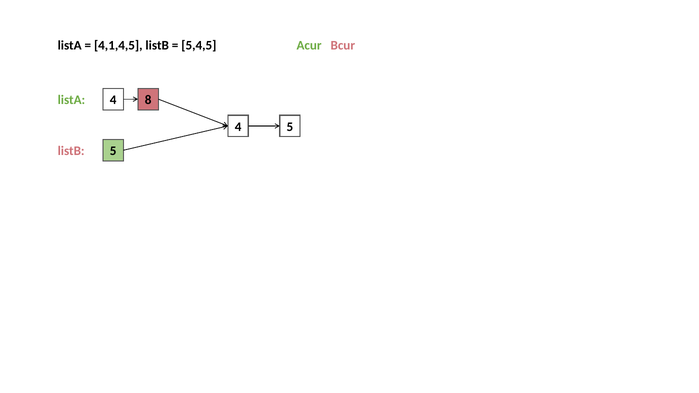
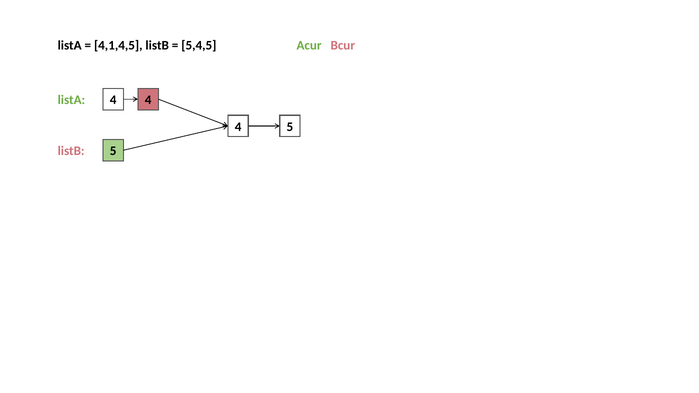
8 at (148, 100): 8 -> 4
